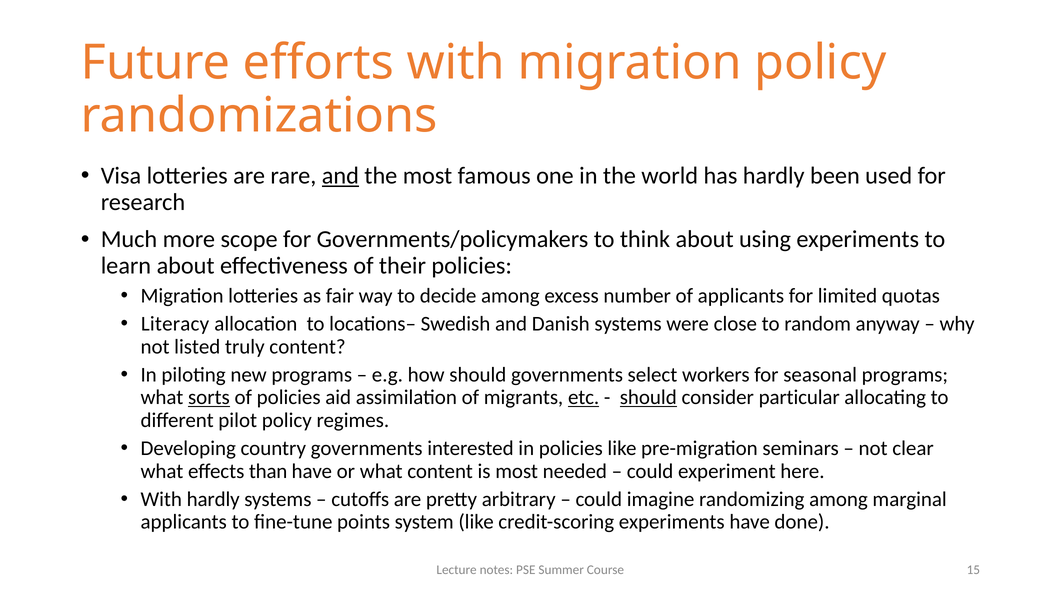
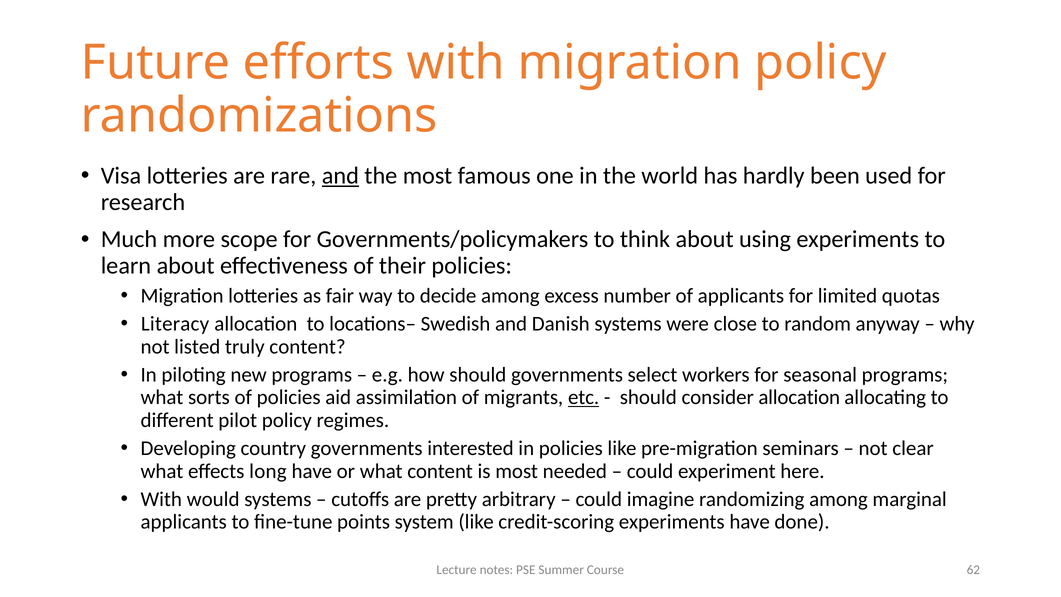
sorts underline: present -> none
should at (648, 397) underline: present -> none
consider particular: particular -> allocation
than: than -> long
With hardly: hardly -> would
15: 15 -> 62
